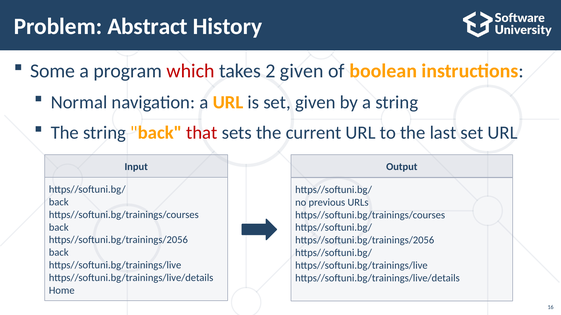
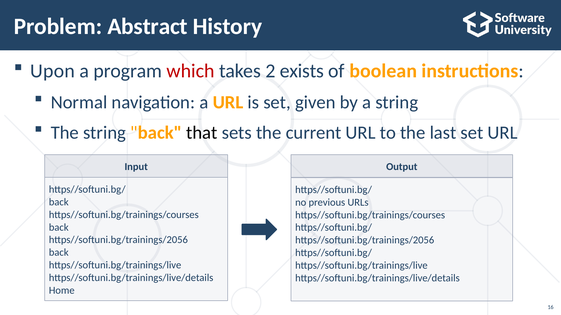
Some: Some -> Upon
2 given: given -> exists
that colour: red -> black
